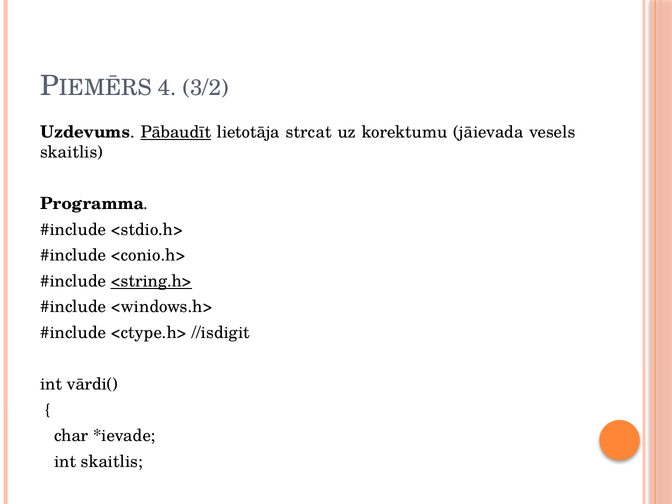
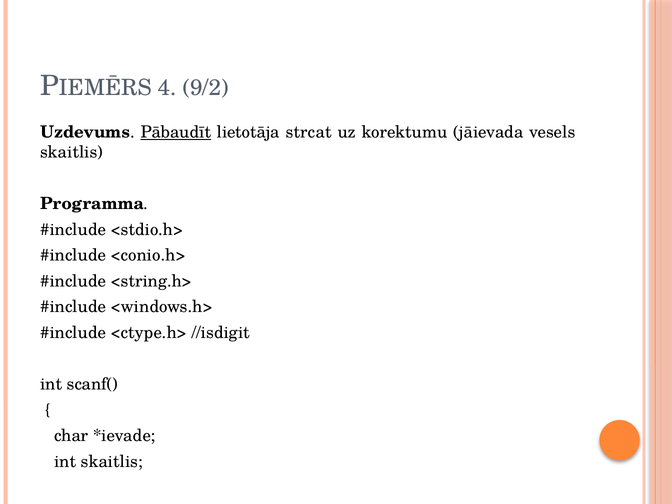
3/2: 3/2 -> 9/2
<string.h> underline: present -> none
vārdi(: vārdi( -> scanf(
